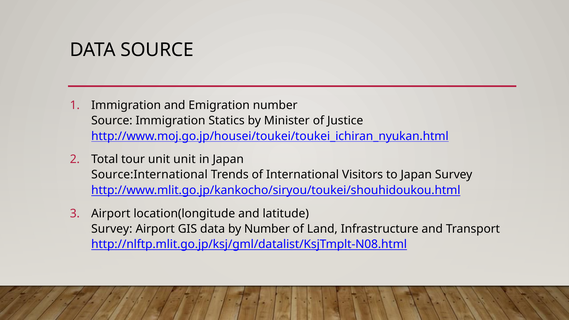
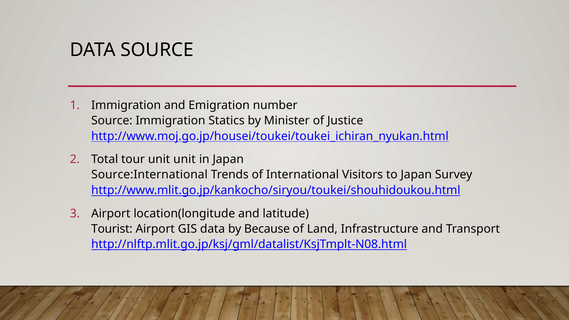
Survey at (112, 229): Survey -> Tourist
by Number: Number -> Because
